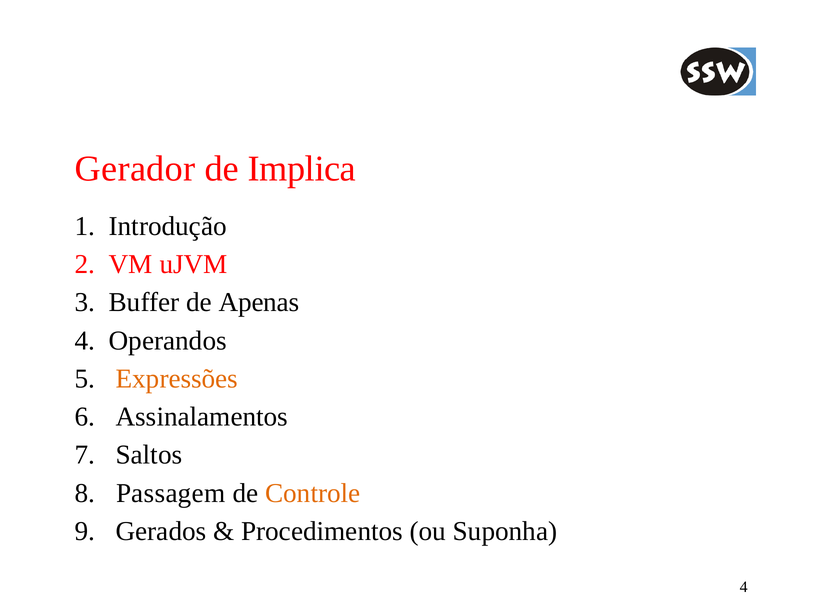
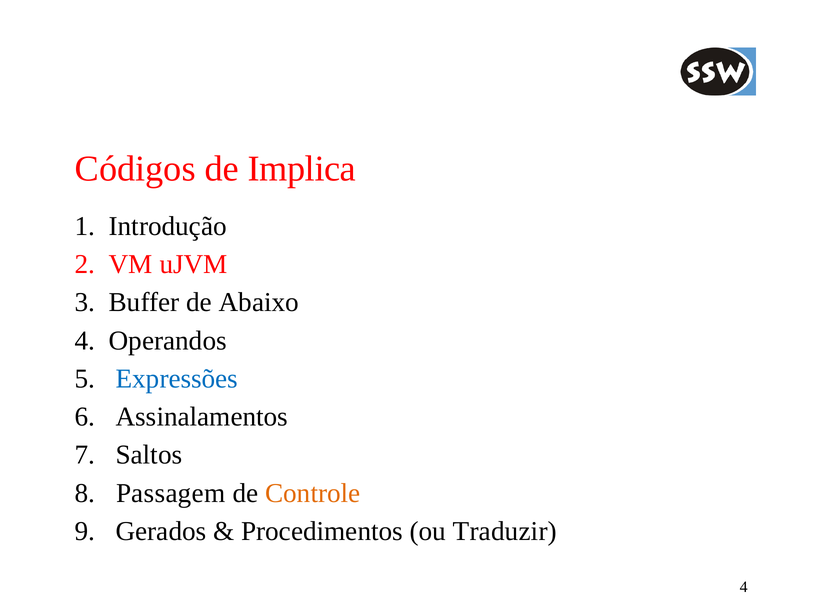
Gerador: Gerador -> Códigos
Apenas: Apenas -> Abaixo
Expressões colour: orange -> blue
Suponha: Suponha -> Traduzir
